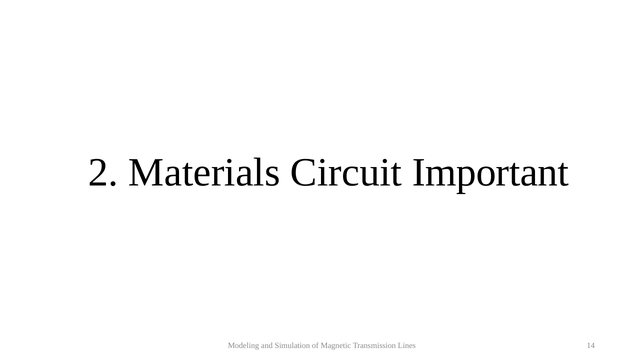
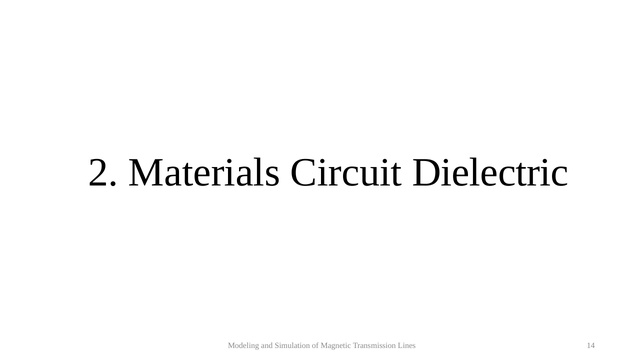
Important: Important -> Dielectric
